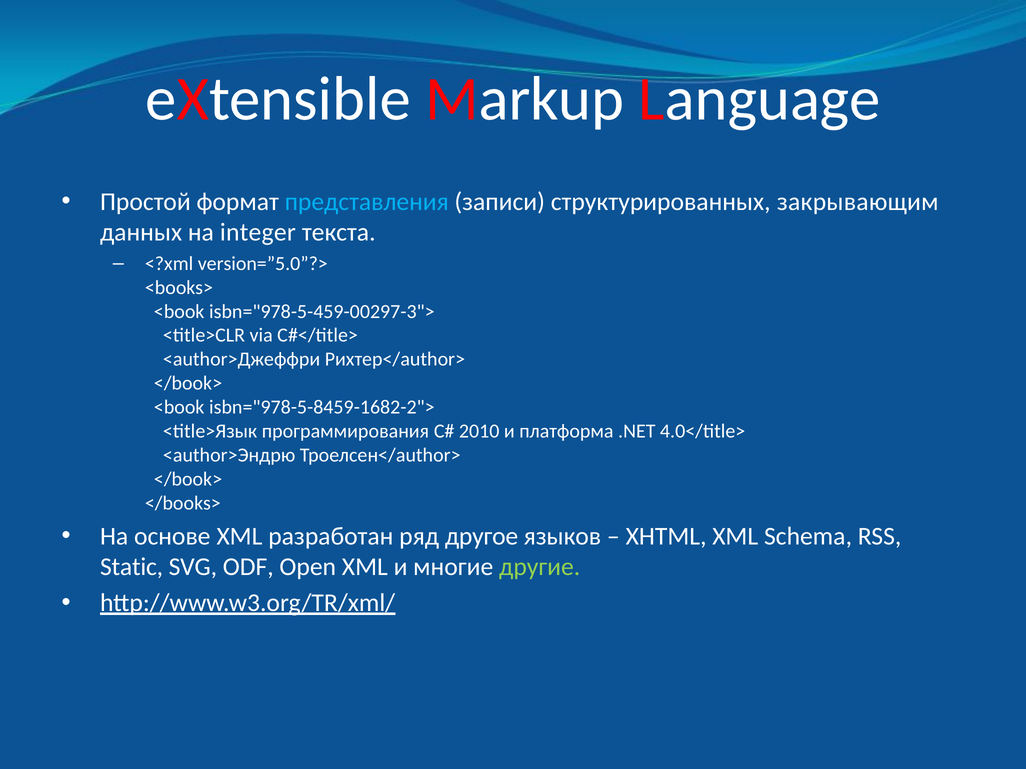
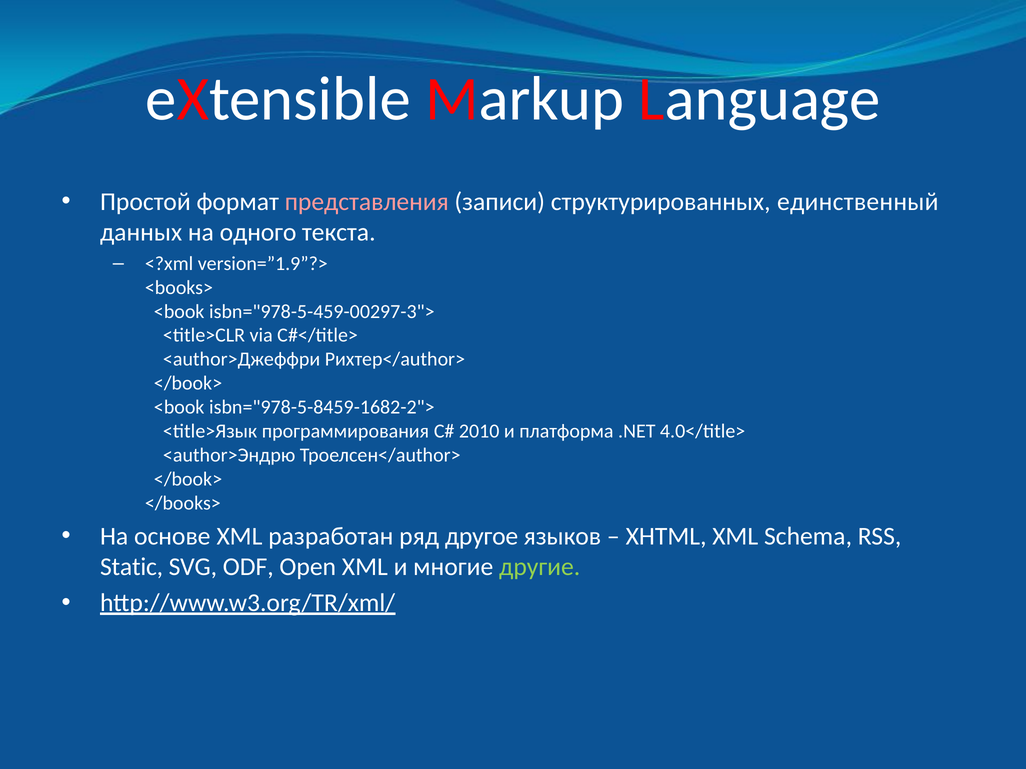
представления colour: light blue -> pink
закрывающим: закрывающим -> единственный
integer: integer -> одного
version=”5.0”?>: version=”5.0”?> -> version=”1.9”?>
